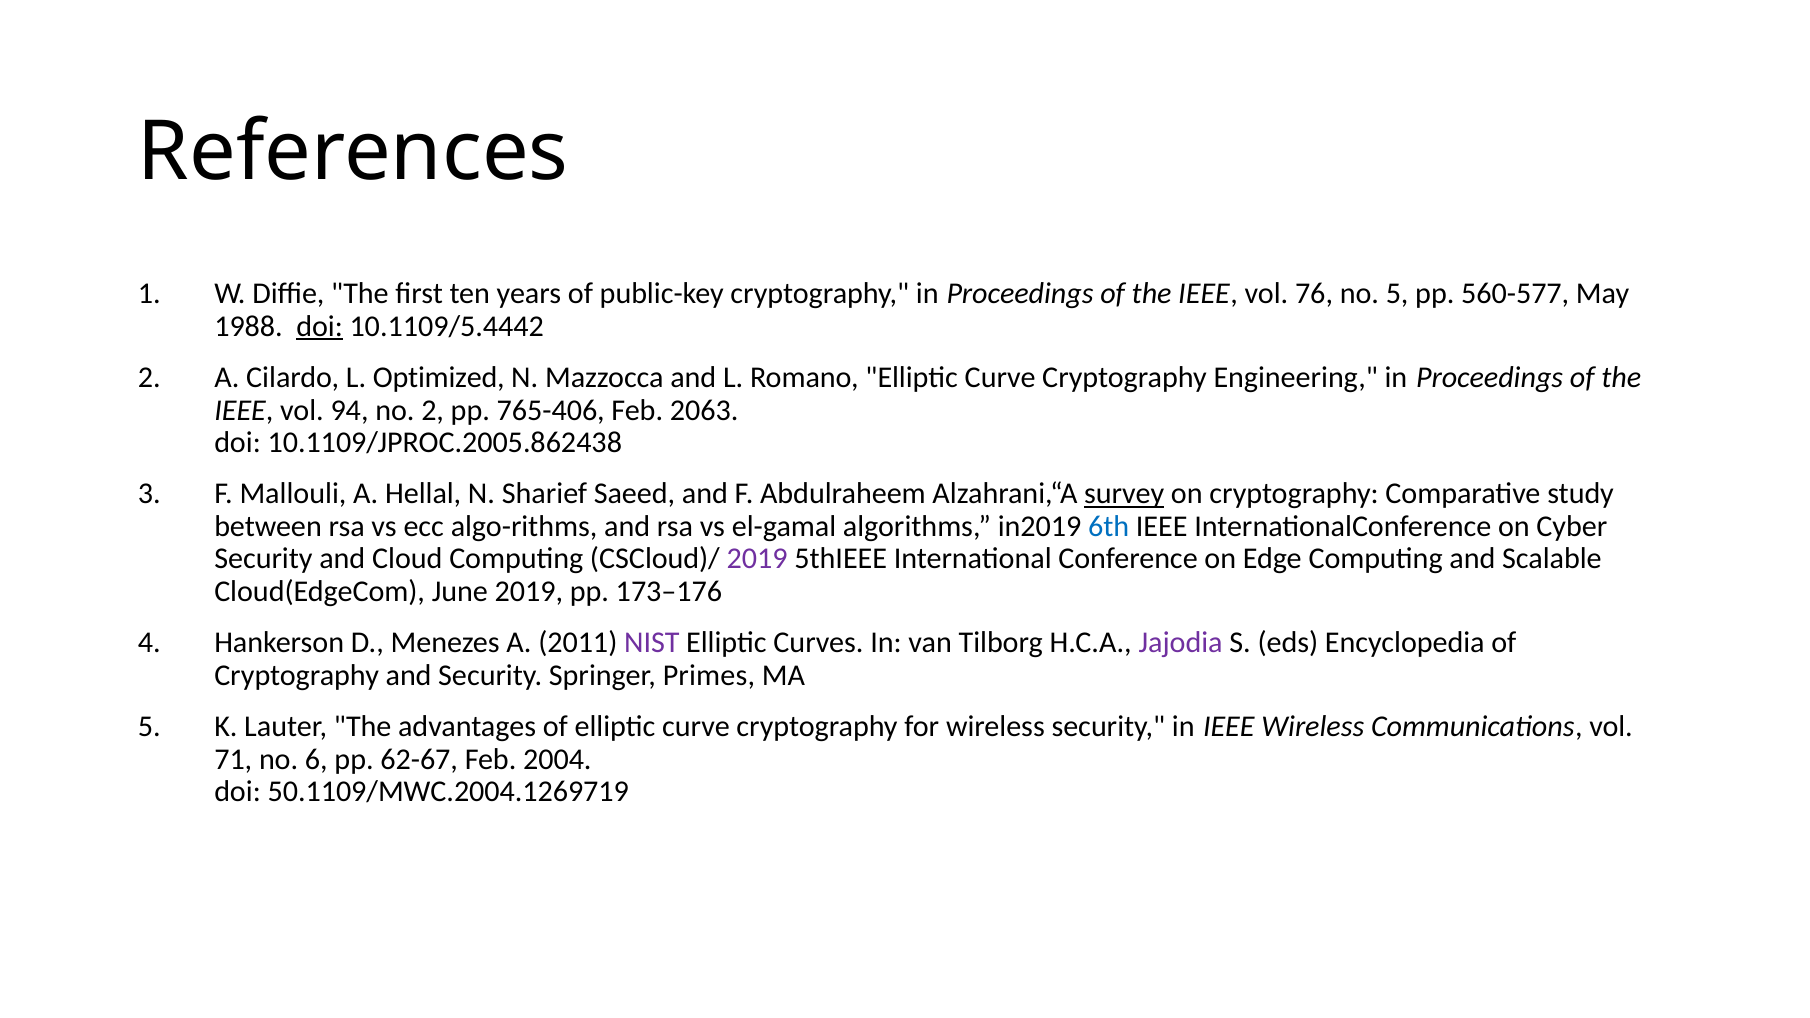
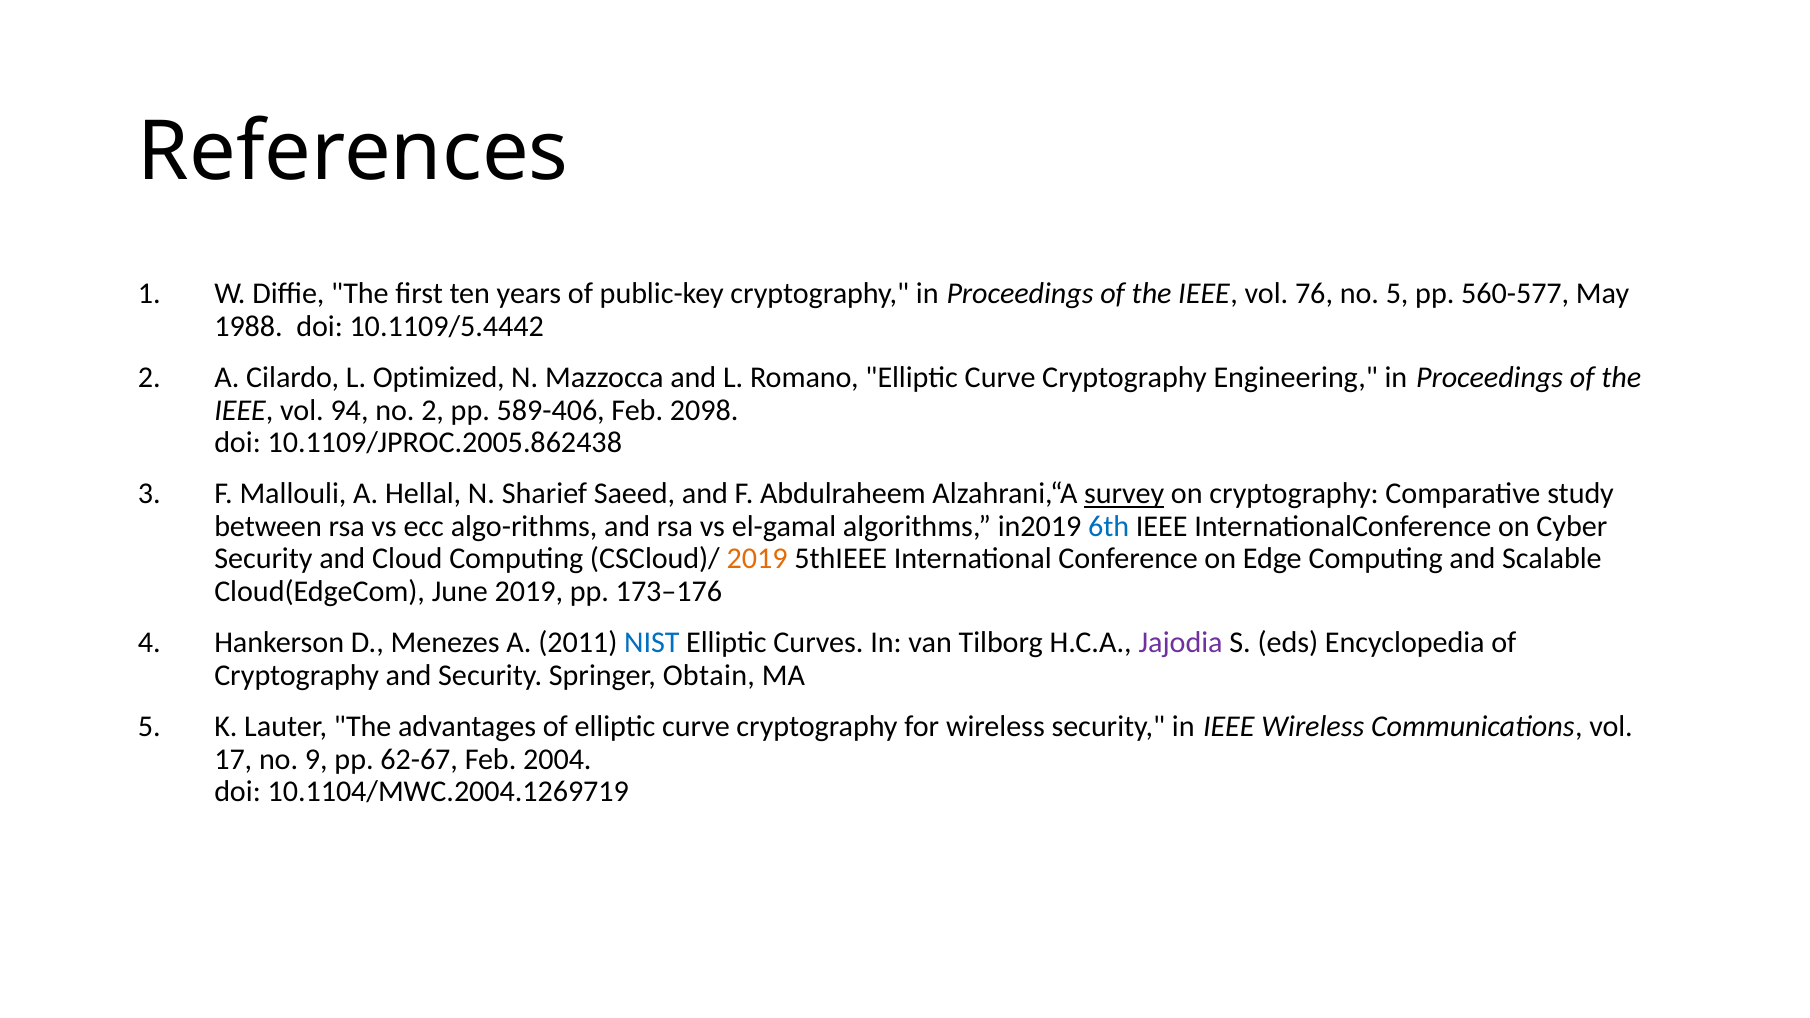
doi at (320, 326) underline: present -> none
765-406: 765-406 -> 589-406
2063: 2063 -> 2098
2019 at (757, 559) colour: purple -> orange
NIST colour: purple -> blue
Primes: Primes -> Obtain
71: 71 -> 17
6: 6 -> 9
50.1109/MWC.2004.1269719: 50.1109/MWC.2004.1269719 -> 10.1104/MWC.2004.1269719
